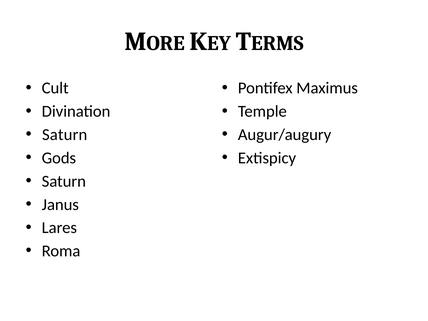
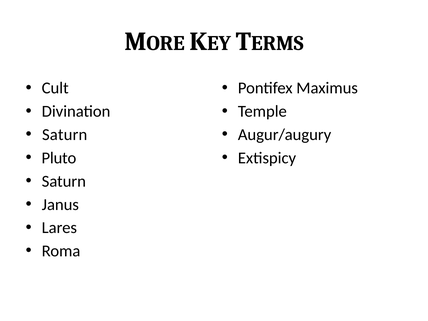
Gods: Gods -> Pluto
